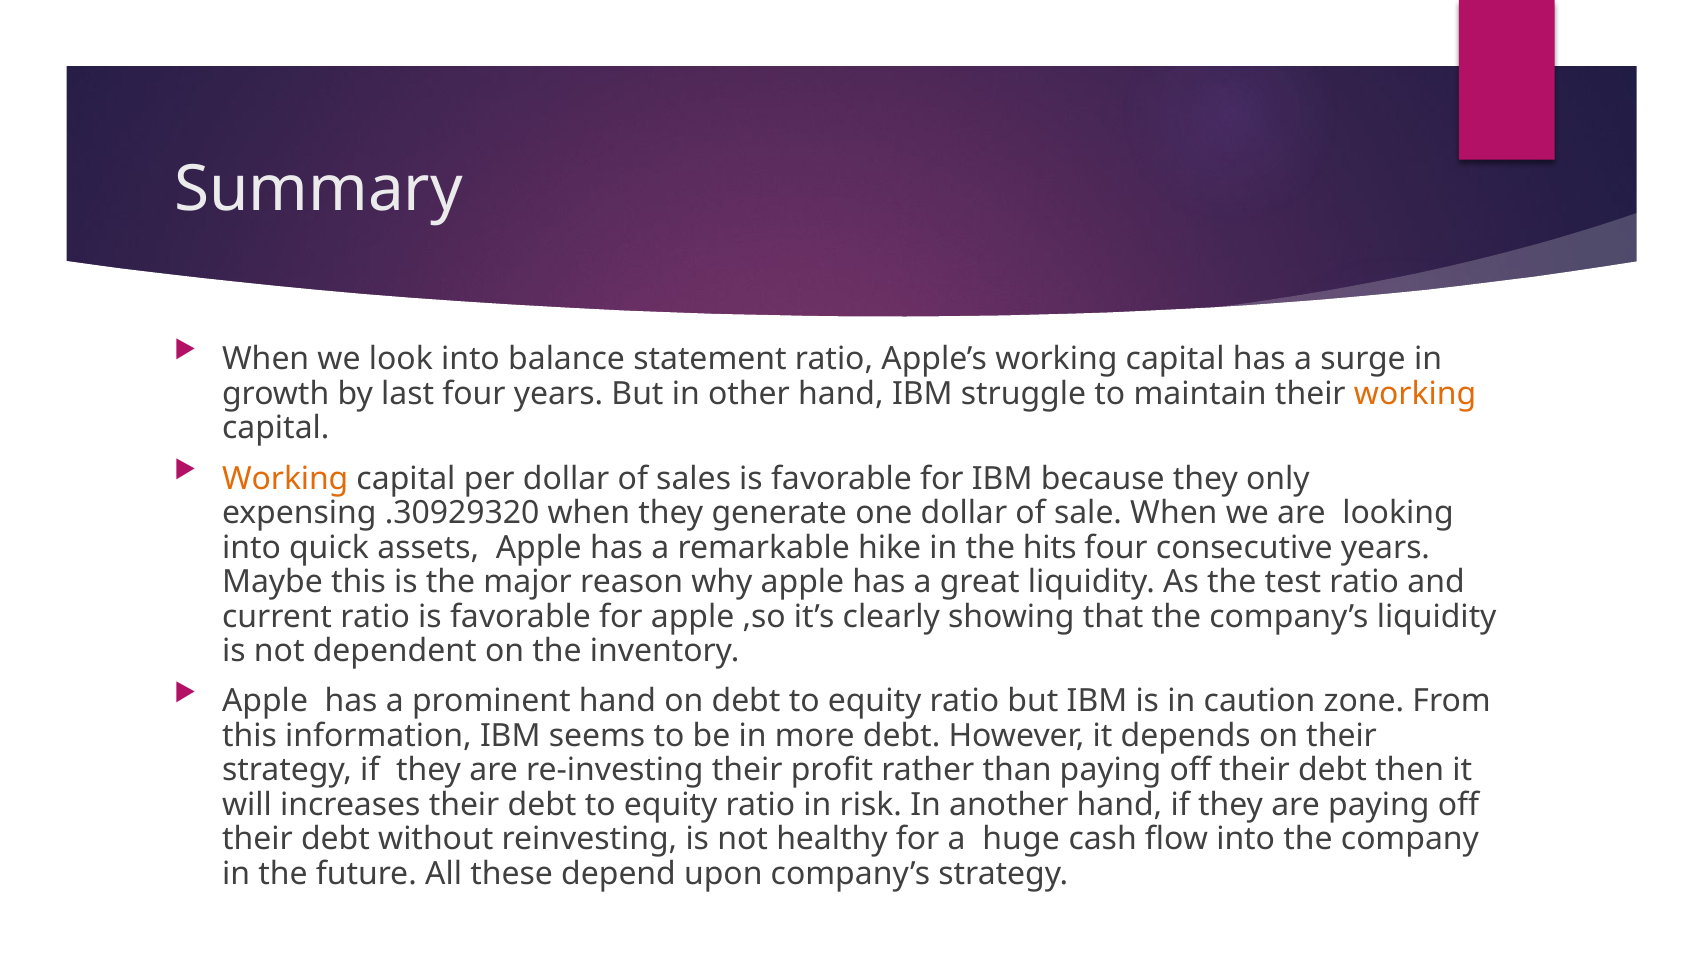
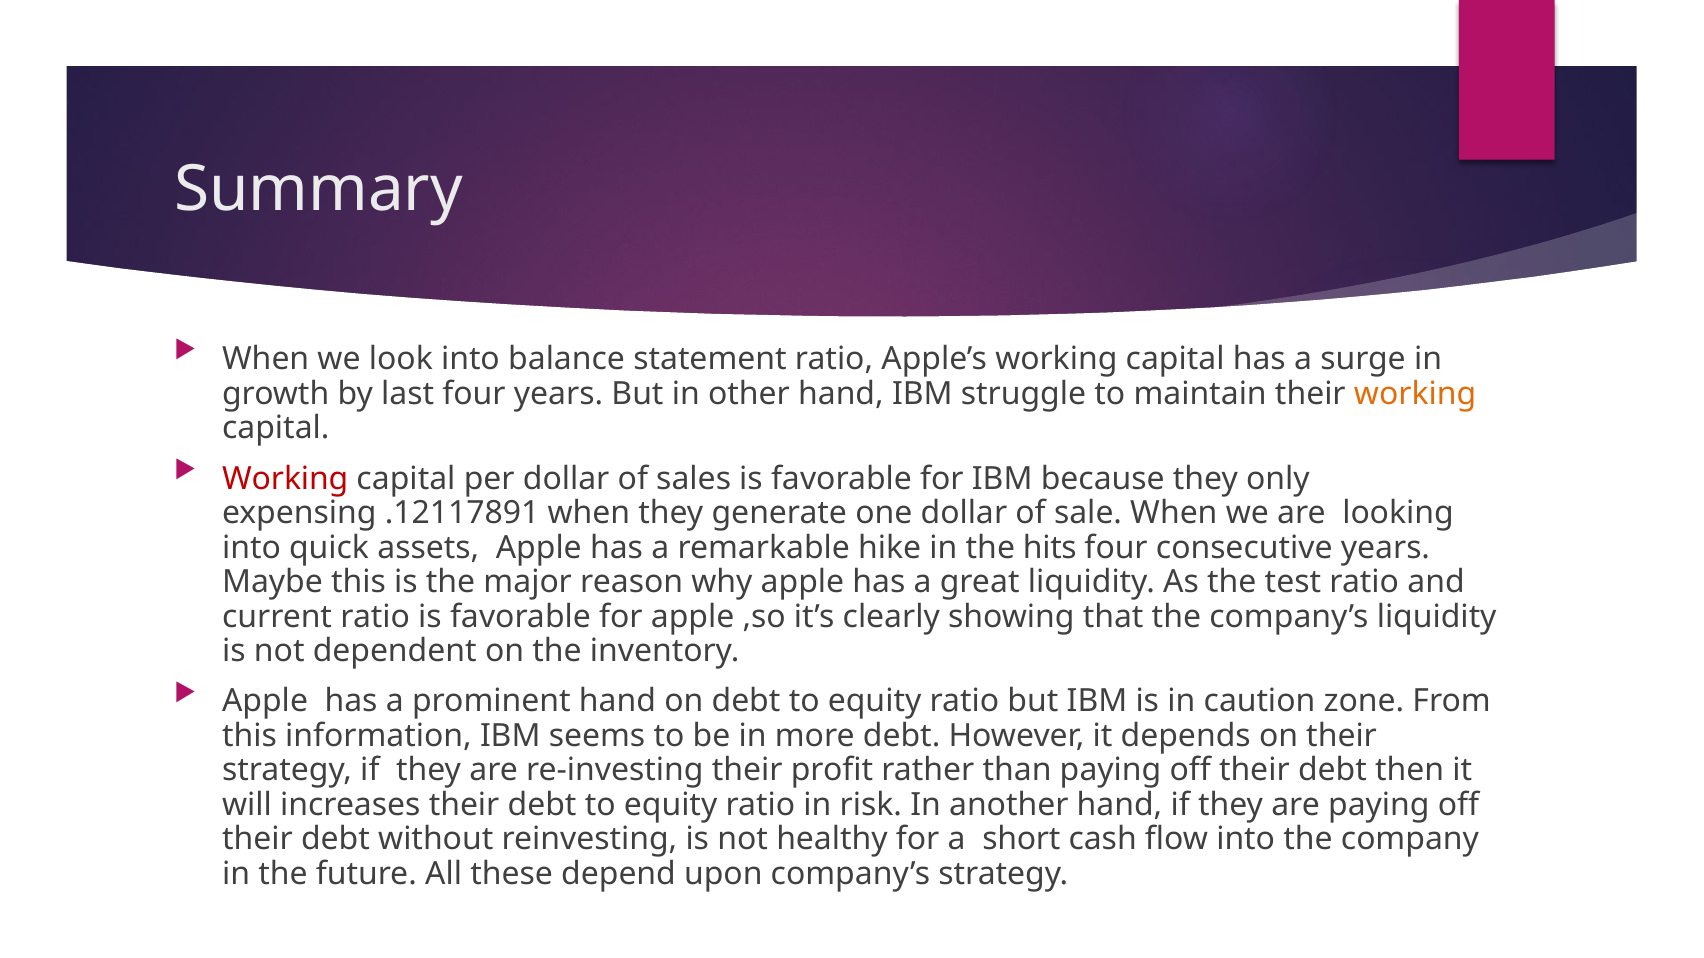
Working at (285, 479) colour: orange -> red
.30929320: .30929320 -> .12117891
huge: huge -> short
